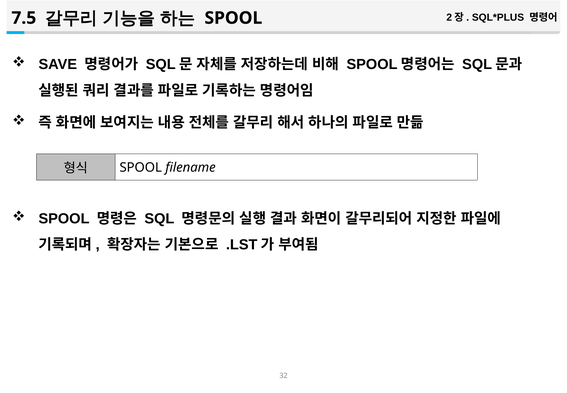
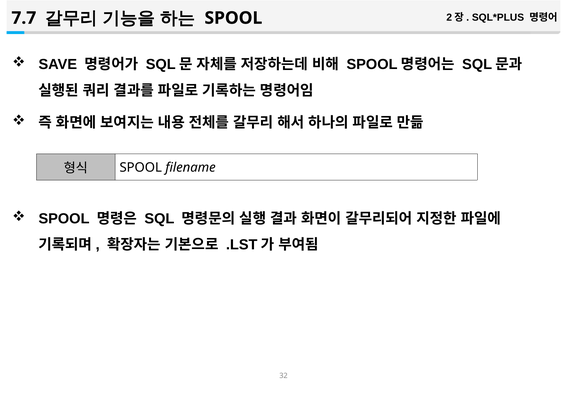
7.5: 7.5 -> 7.7
